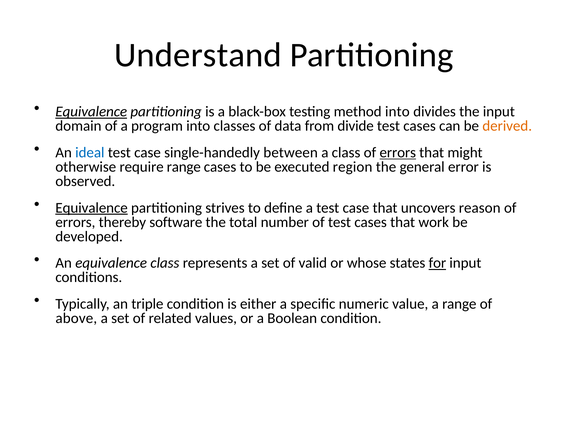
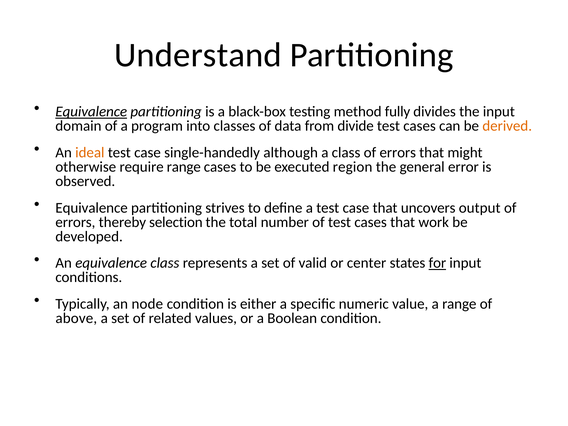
method into: into -> fully
ideal colour: blue -> orange
between: between -> although
errors at (398, 153) underline: present -> none
Equivalence at (92, 208) underline: present -> none
reason: reason -> output
software: software -> selection
whose: whose -> center
triple: triple -> node
